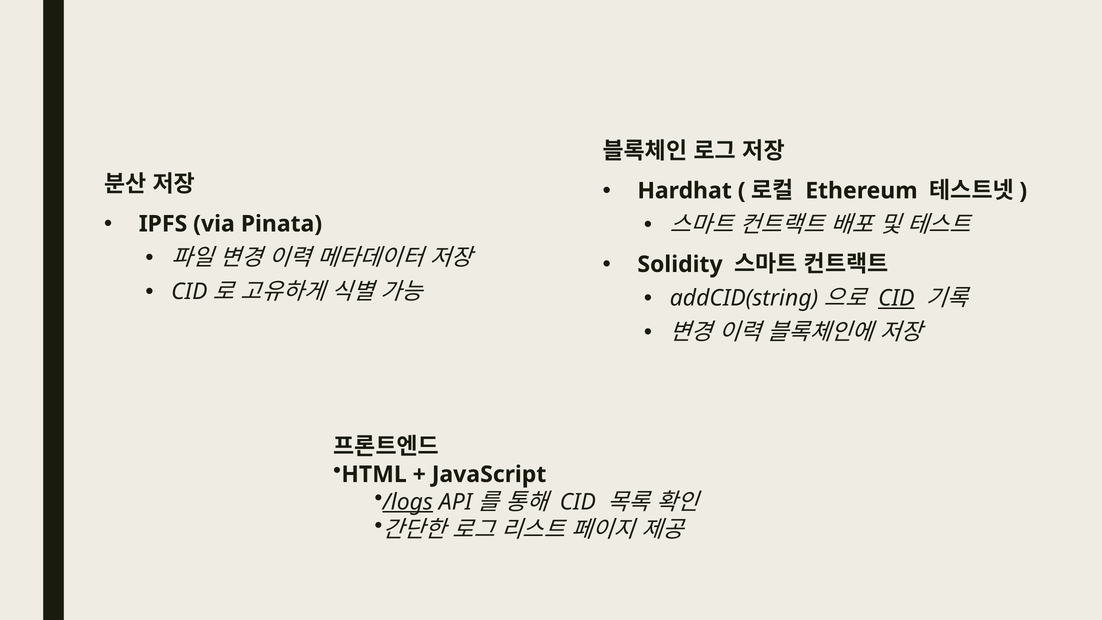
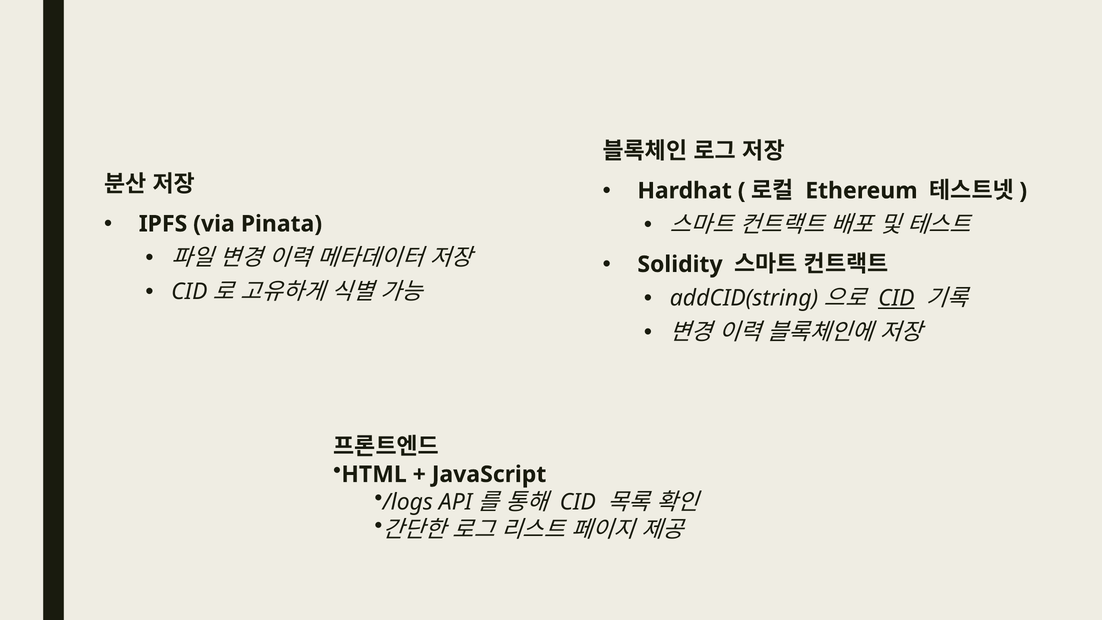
/logs underline: present -> none
